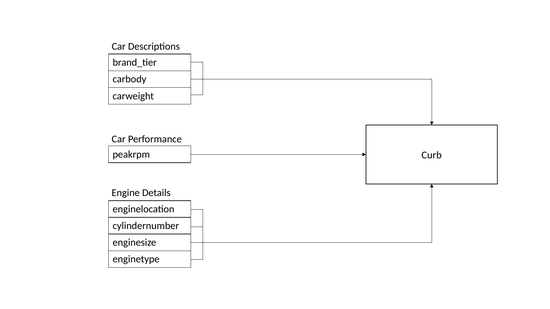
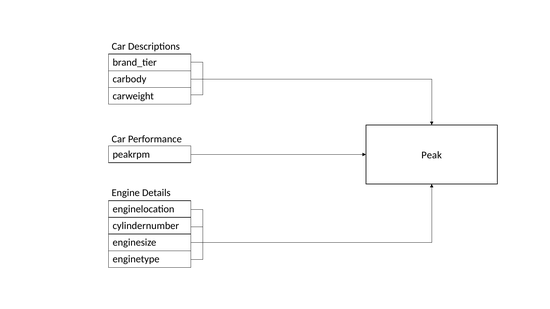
Curb: Curb -> Peak
